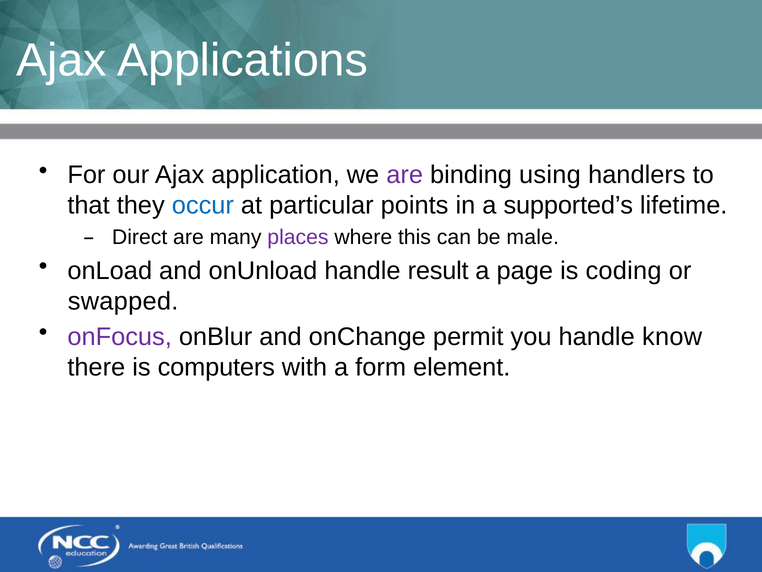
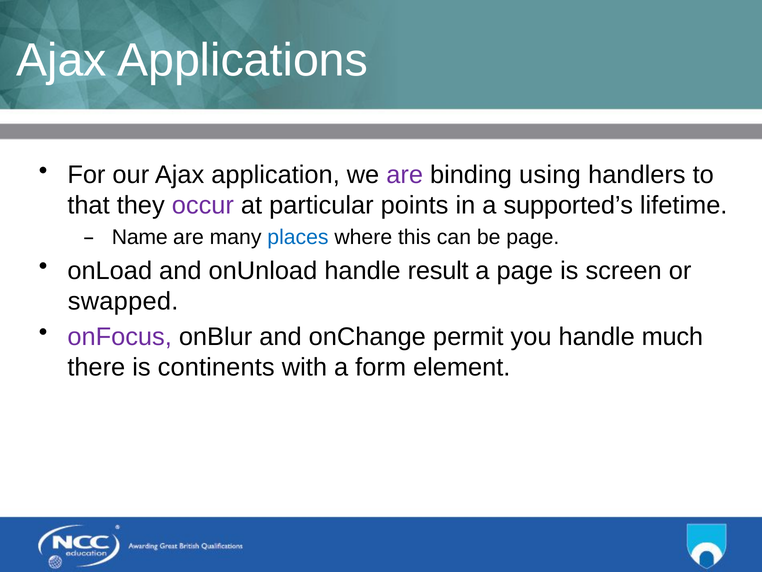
occur colour: blue -> purple
Direct: Direct -> Name
places colour: purple -> blue
be male: male -> page
coding: coding -> screen
know: know -> much
computers: computers -> continents
